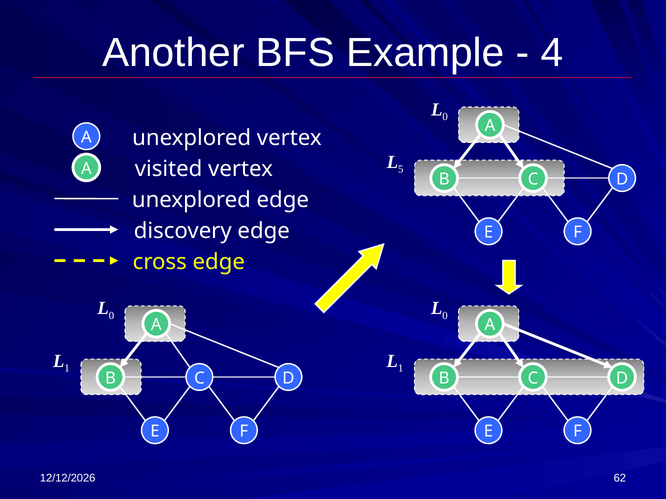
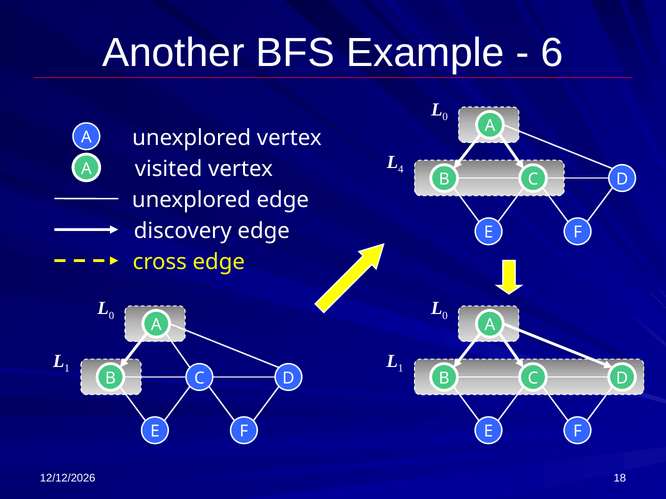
4: 4 -> 6
5: 5 -> 4
62: 62 -> 18
